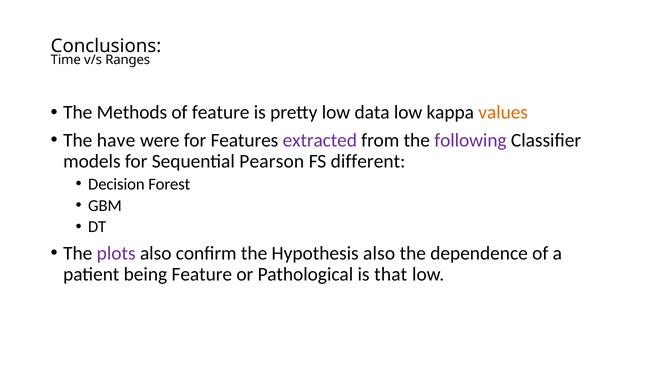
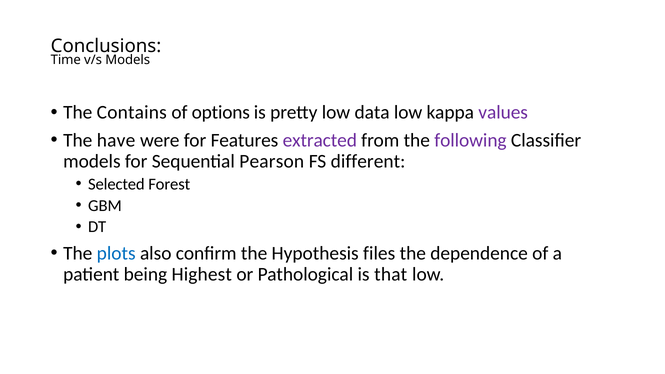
v/s Ranges: Ranges -> Models
Methods: Methods -> Contains
of feature: feature -> options
values colour: orange -> purple
Decision: Decision -> Selected
plots colour: purple -> blue
Hypothesis also: also -> files
being Feature: Feature -> Highest
